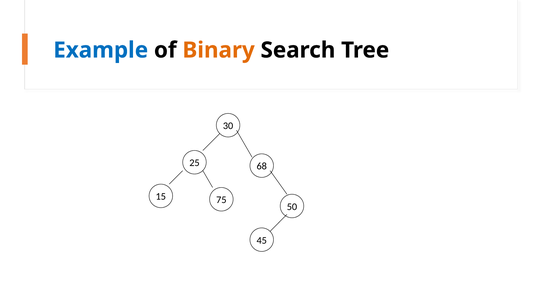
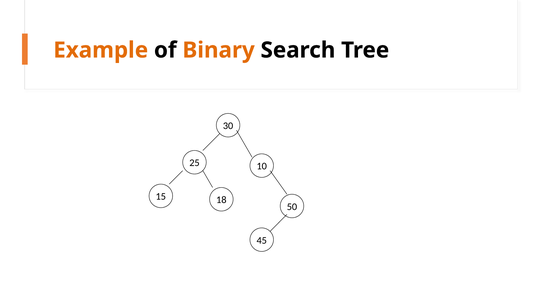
Example colour: blue -> orange
68: 68 -> 10
75: 75 -> 18
